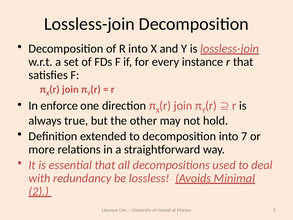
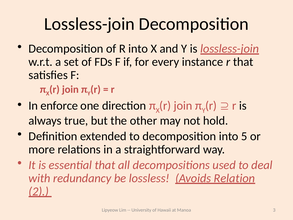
7: 7 -> 5
Minimal: Minimal -> Relation
